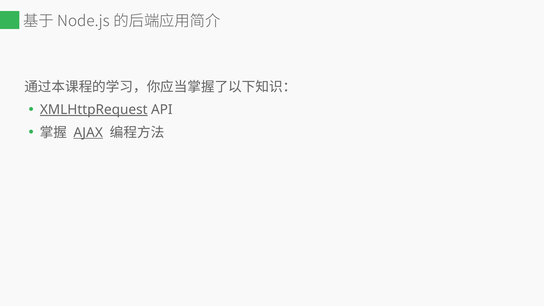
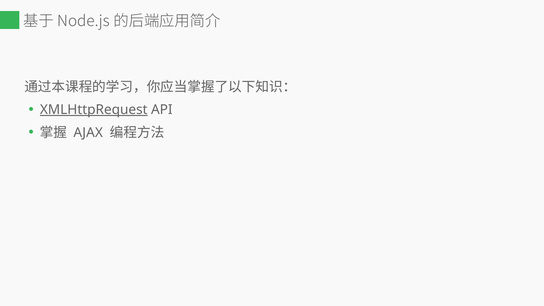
AJAX underline: present -> none
